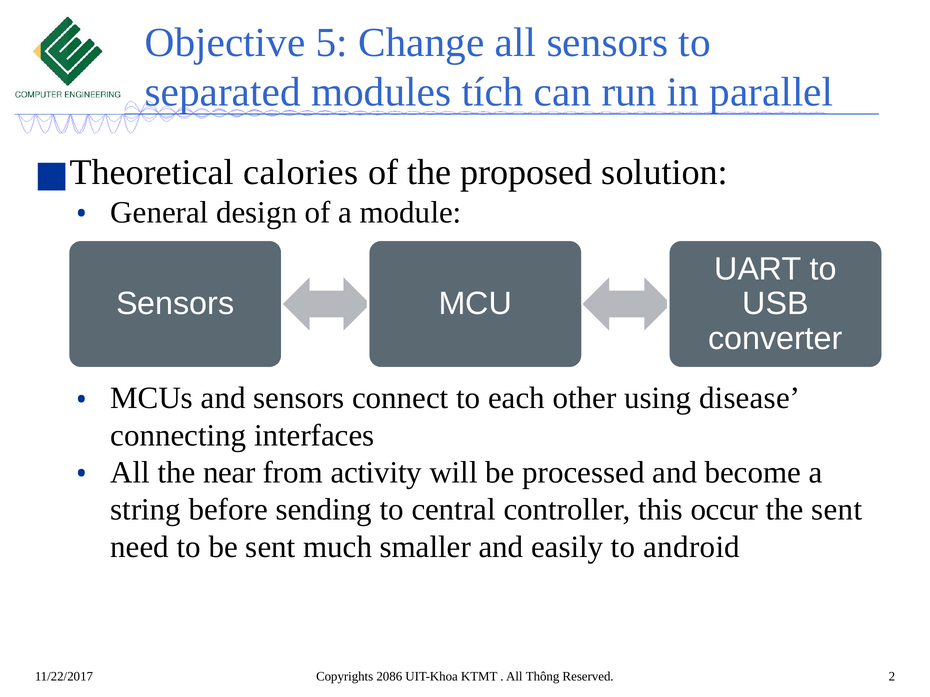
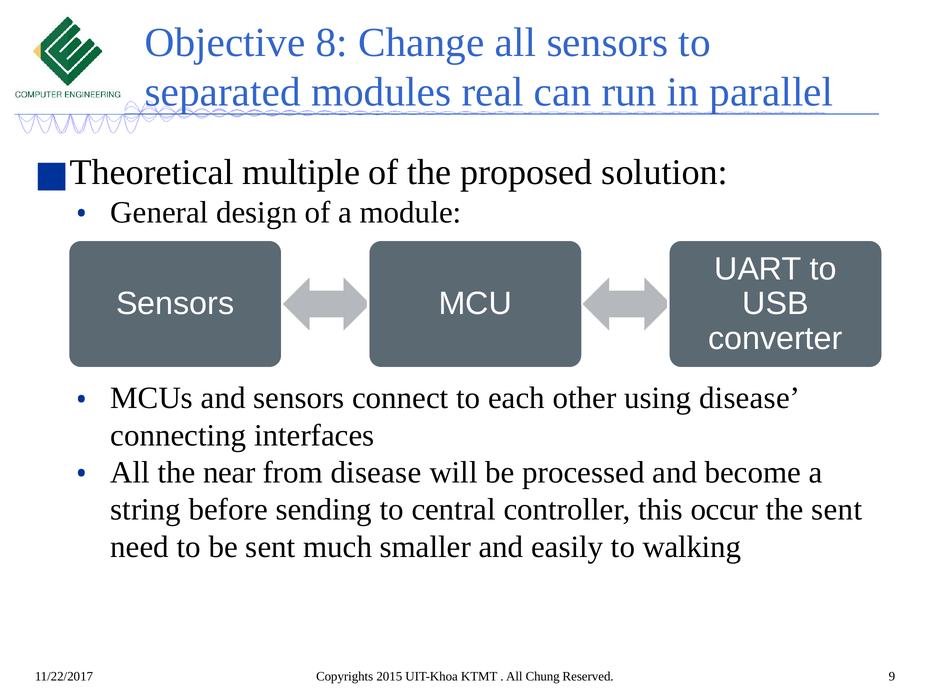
5: 5 -> 8
tích: tích -> real
calories: calories -> multiple
from activity: activity -> disease
android: android -> walking
2086: 2086 -> 2015
Thông: Thông -> Chung
2: 2 -> 9
